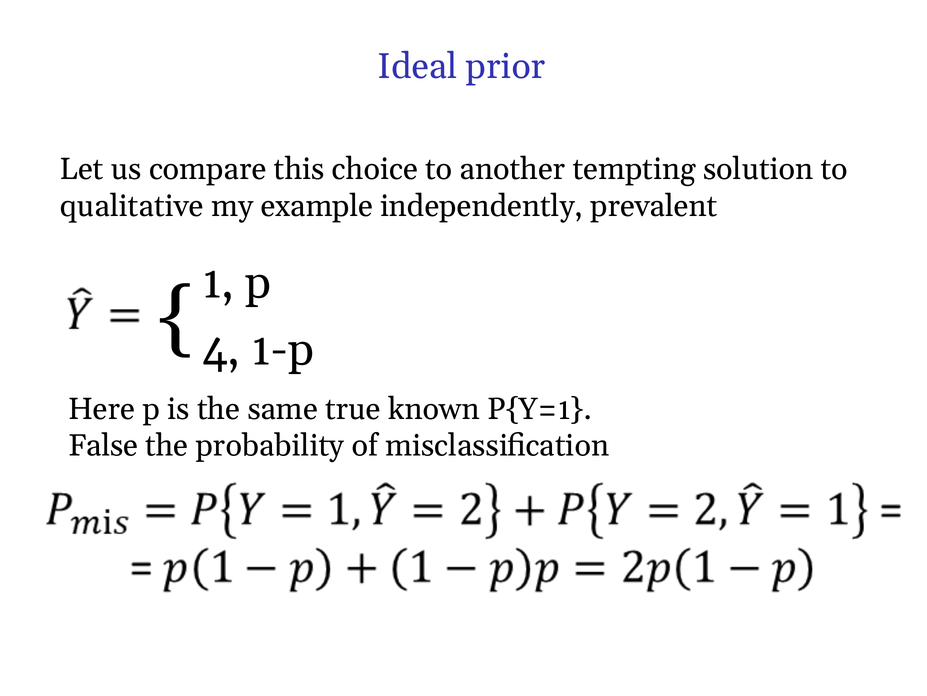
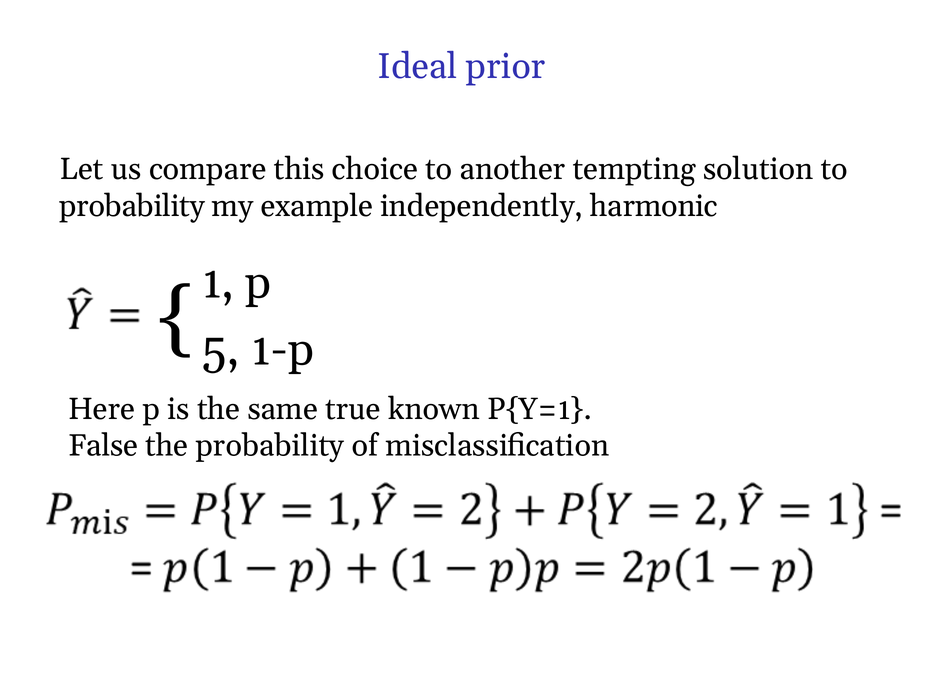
qualitative at (132, 206): qualitative -> probability
prevalent: prevalent -> harmonic
4: 4 -> 5
